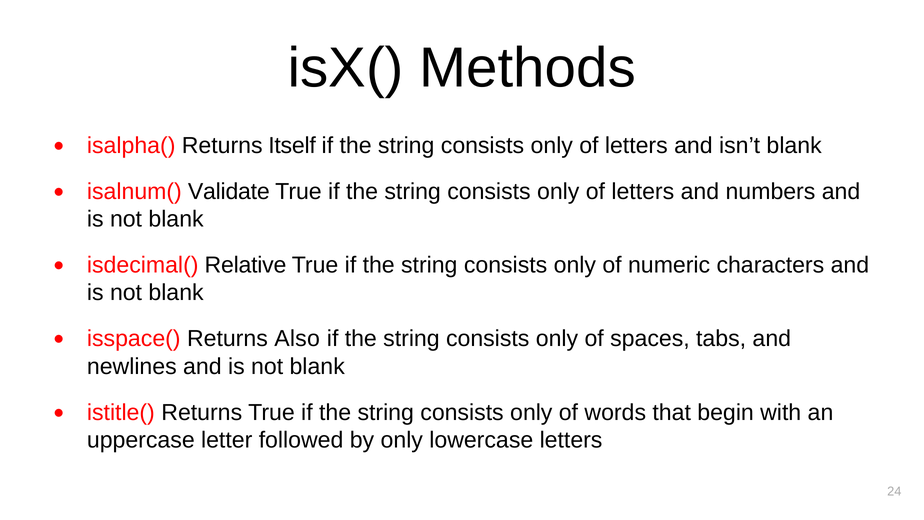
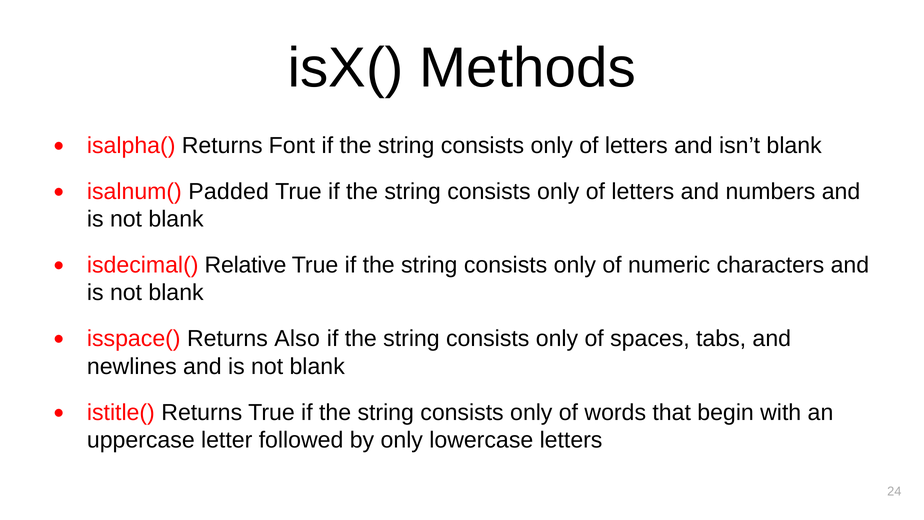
Itself: Itself -> Font
Validate: Validate -> Padded
